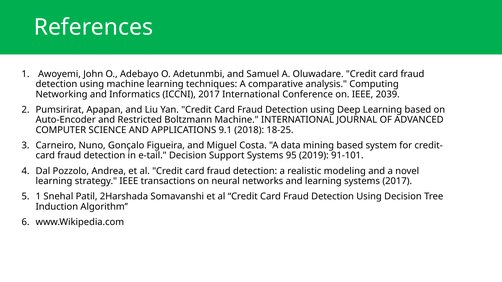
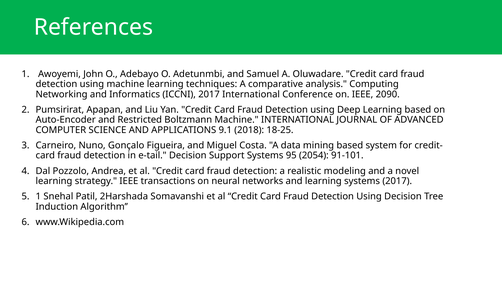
2039: 2039 -> 2090
2019: 2019 -> 2054
